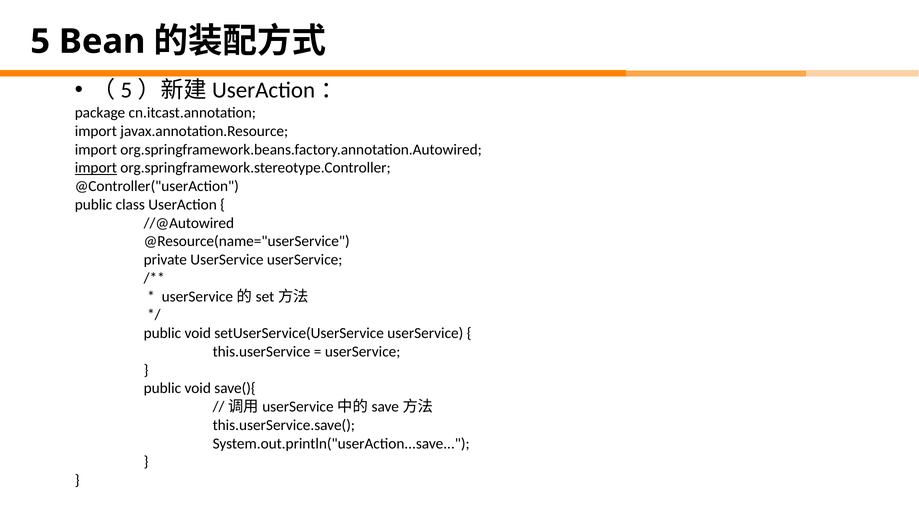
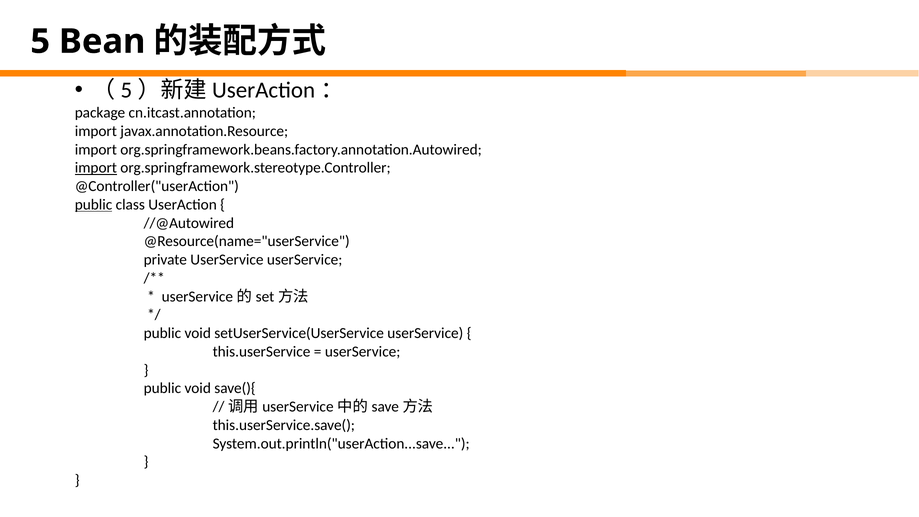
public at (94, 205) underline: none -> present
